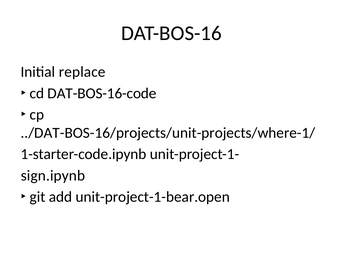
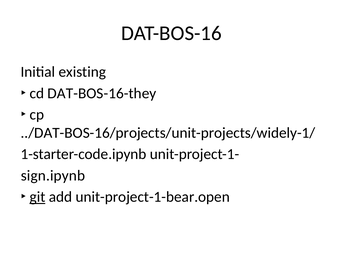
replace: replace -> existing
DAT-BOS-16-code: DAT-BOS-16-code -> DAT-BOS-16-they
../DAT-BOS-16/projects/unit-projects/where-1/: ../DAT-BOS-16/projects/unit-projects/where-1/ -> ../DAT-BOS-16/projects/unit-projects/widely-1/
git underline: none -> present
